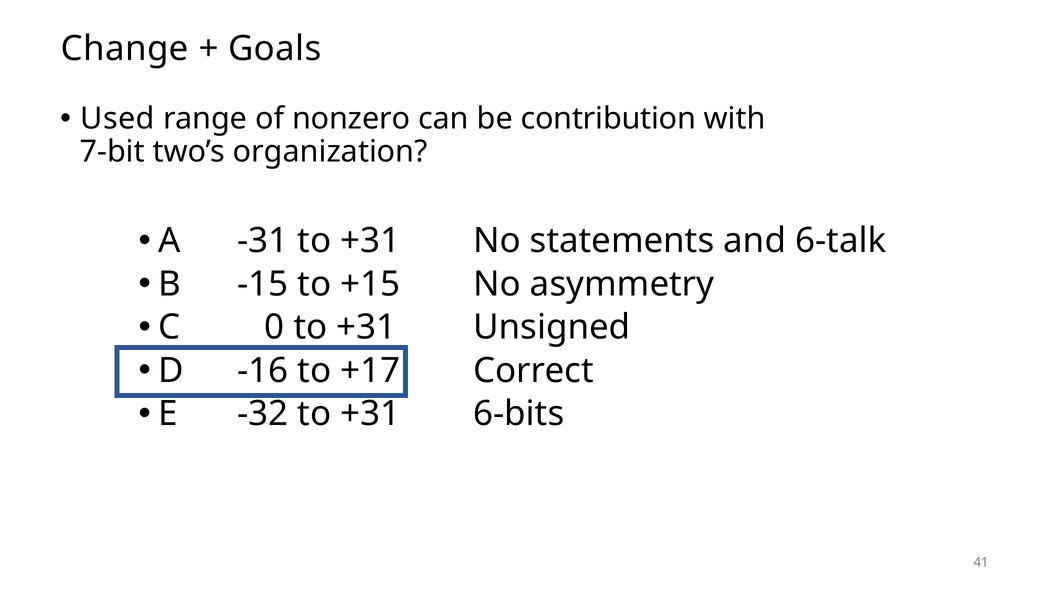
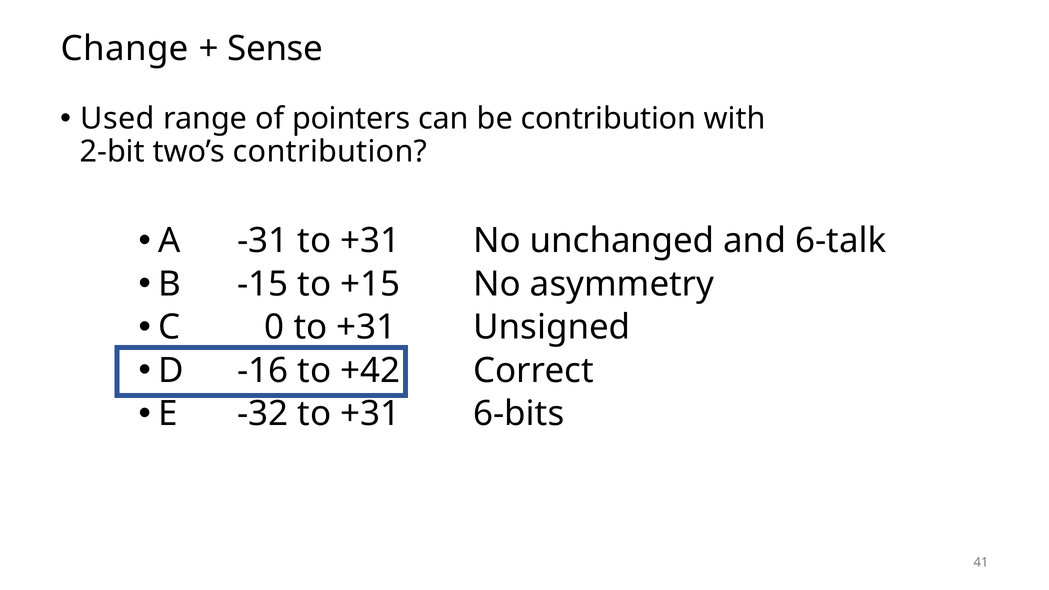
Goals: Goals -> Sense
nonzero: nonzero -> pointers
7-bit: 7-bit -> 2-bit
two’s organization: organization -> contribution
statements: statements -> unchanged
+17: +17 -> +42
